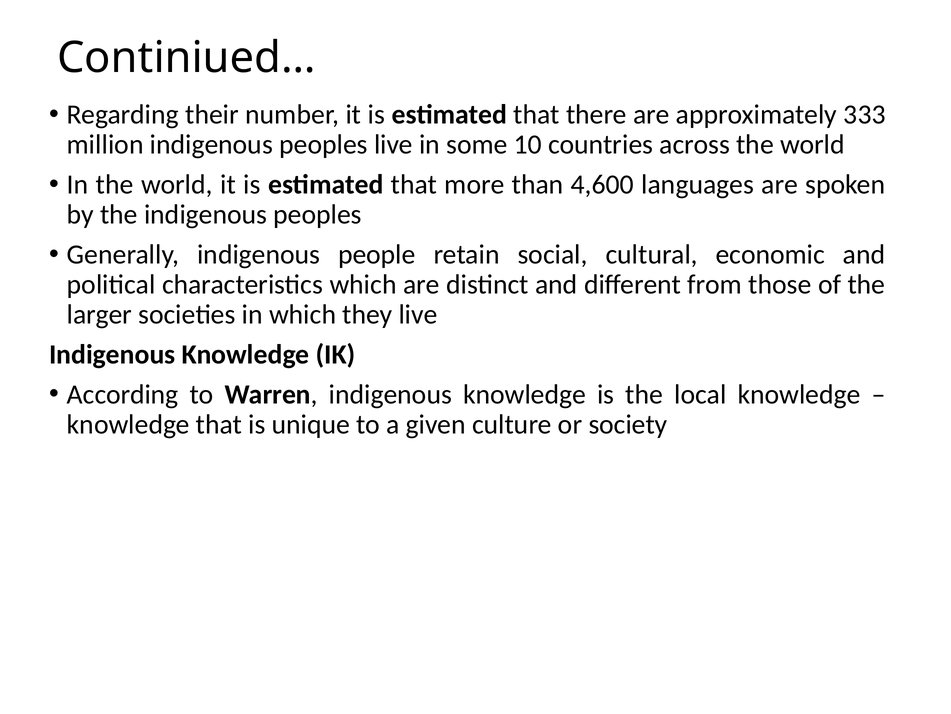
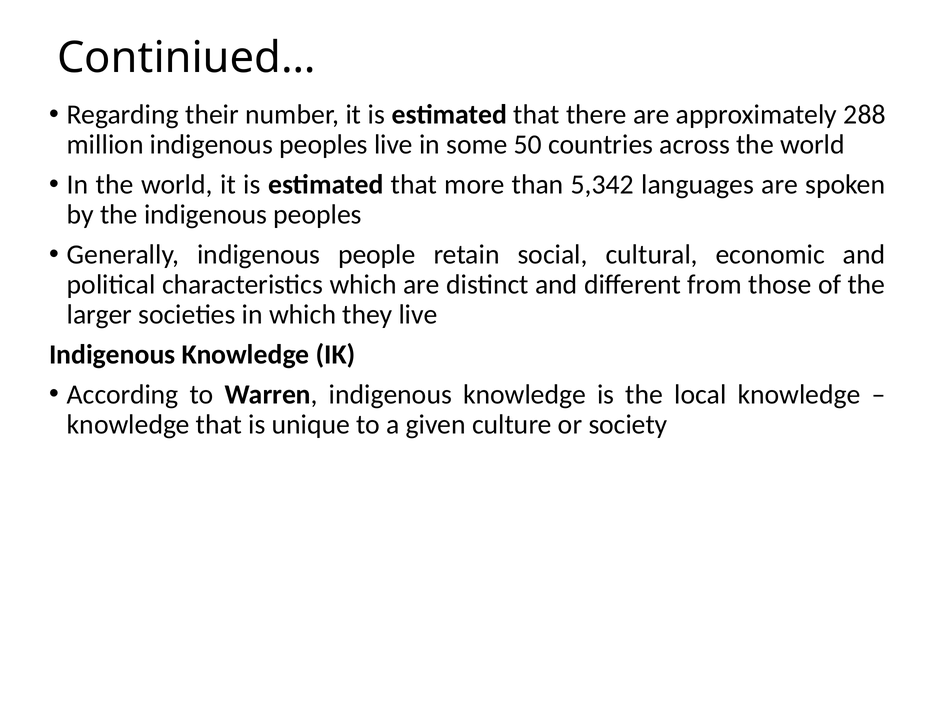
333: 333 -> 288
10: 10 -> 50
4,600: 4,600 -> 5,342
